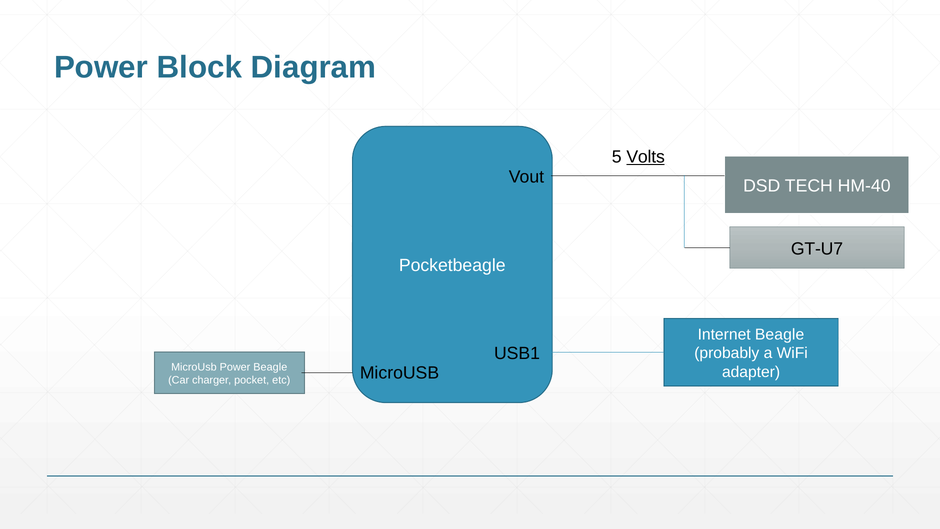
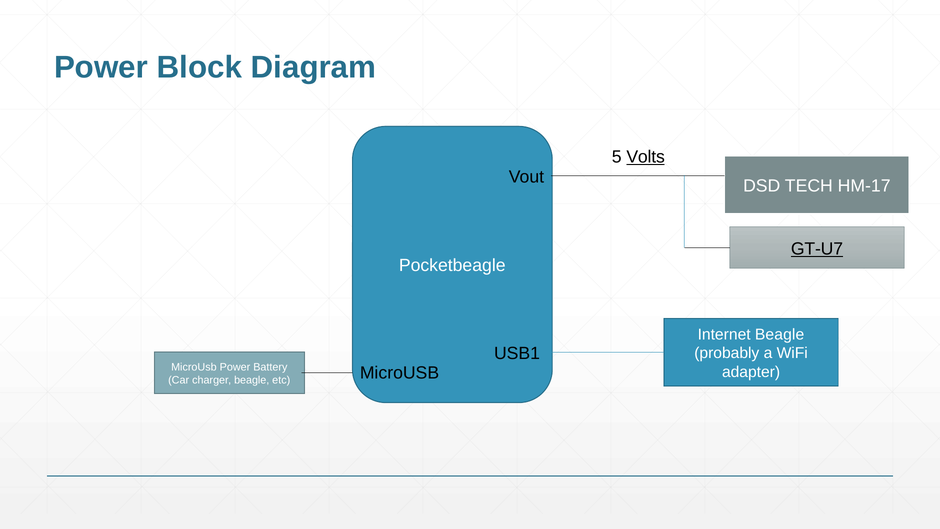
HM-40: HM-40 -> HM-17
GT-U7 underline: none -> present
Power Beagle: Beagle -> Battery
charger pocket: pocket -> beagle
